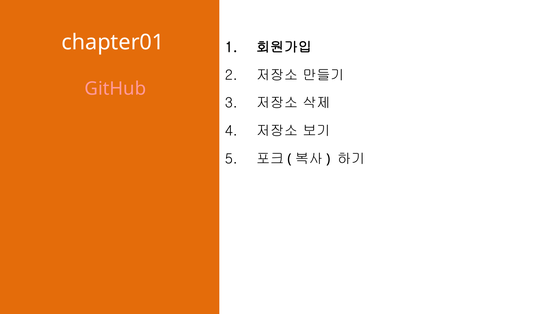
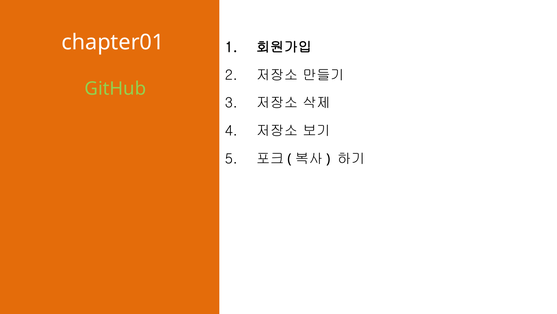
GitHub colour: pink -> light green
